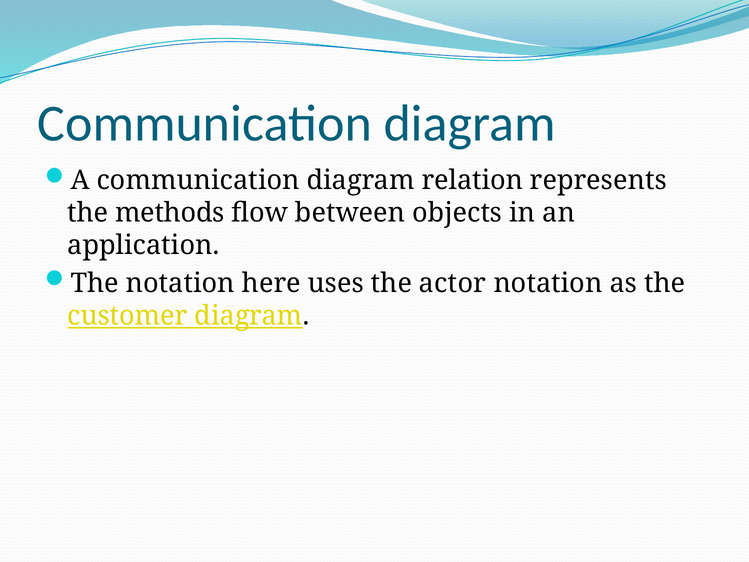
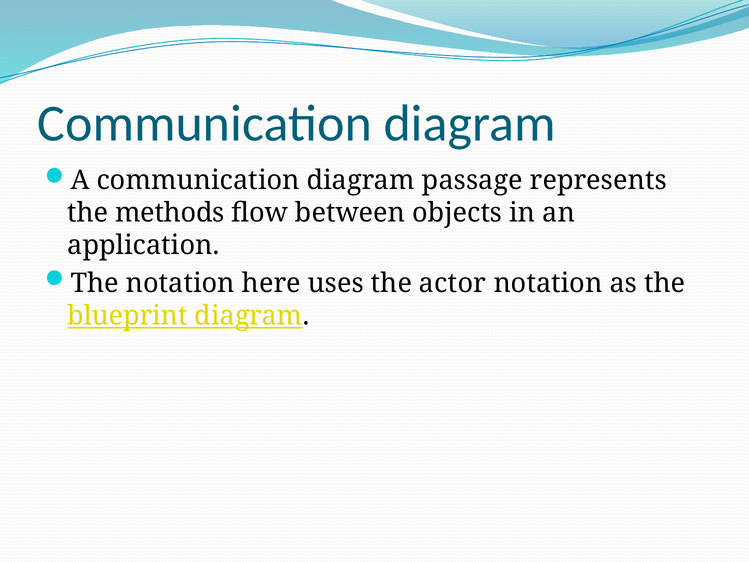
relation: relation -> passage
customer: customer -> blueprint
